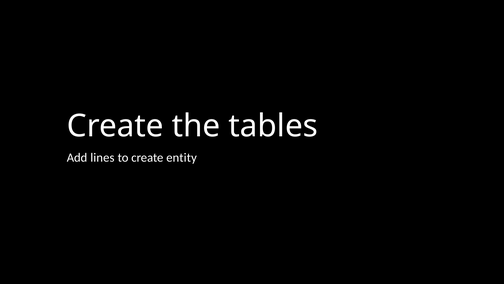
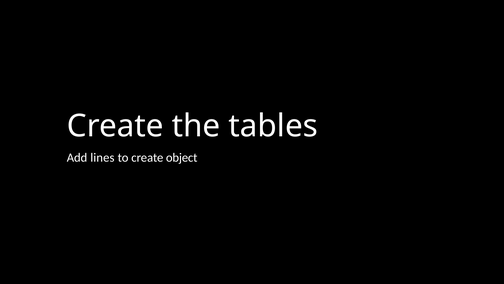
entity: entity -> object
